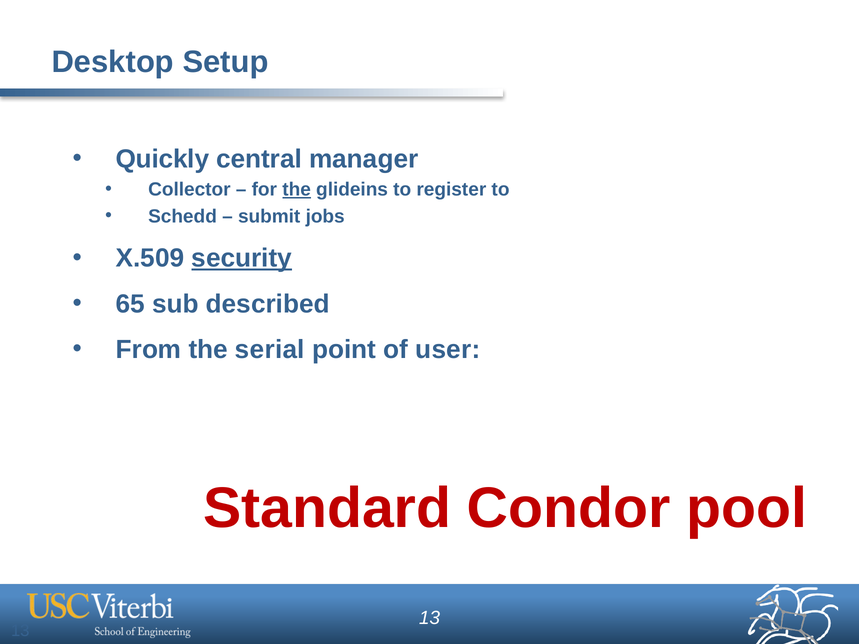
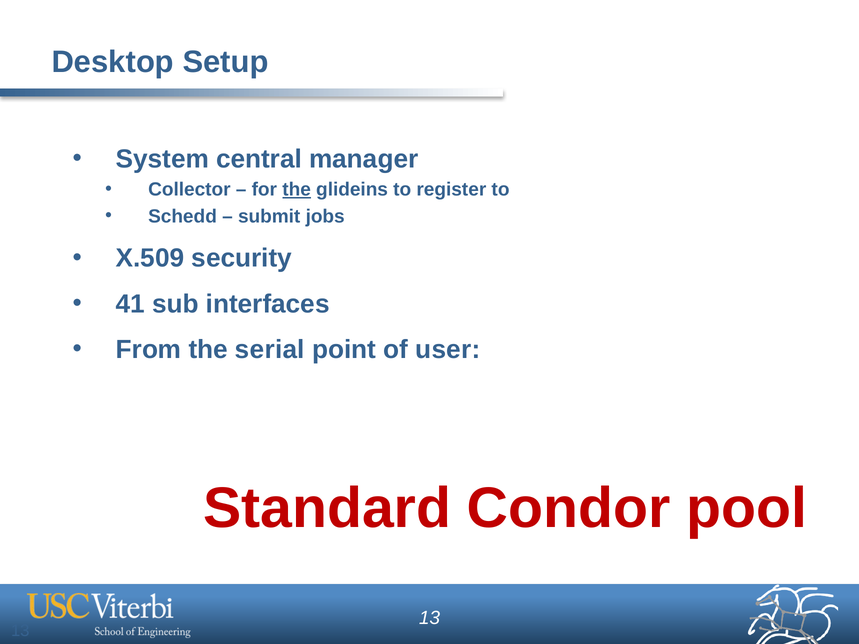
Quickly: Quickly -> System
security underline: present -> none
65: 65 -> 41
described: described -> interfaces
